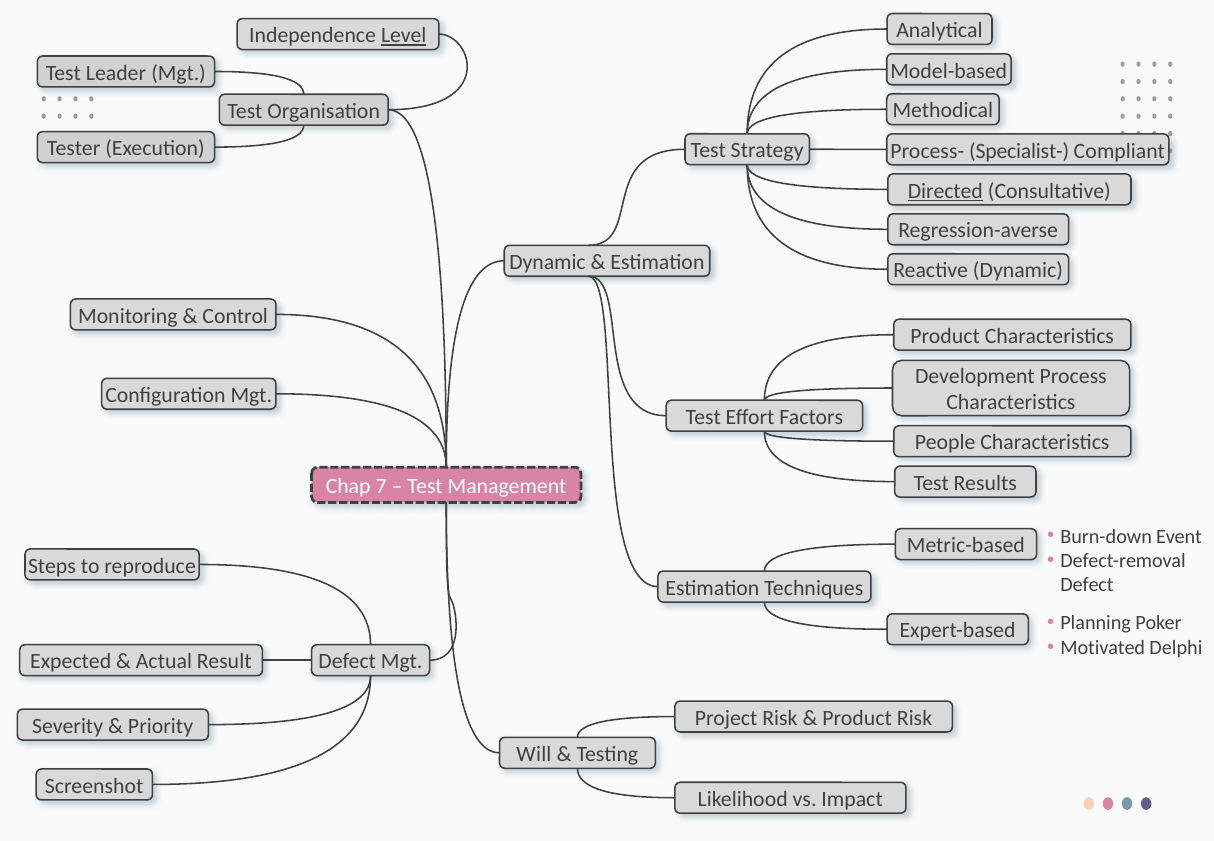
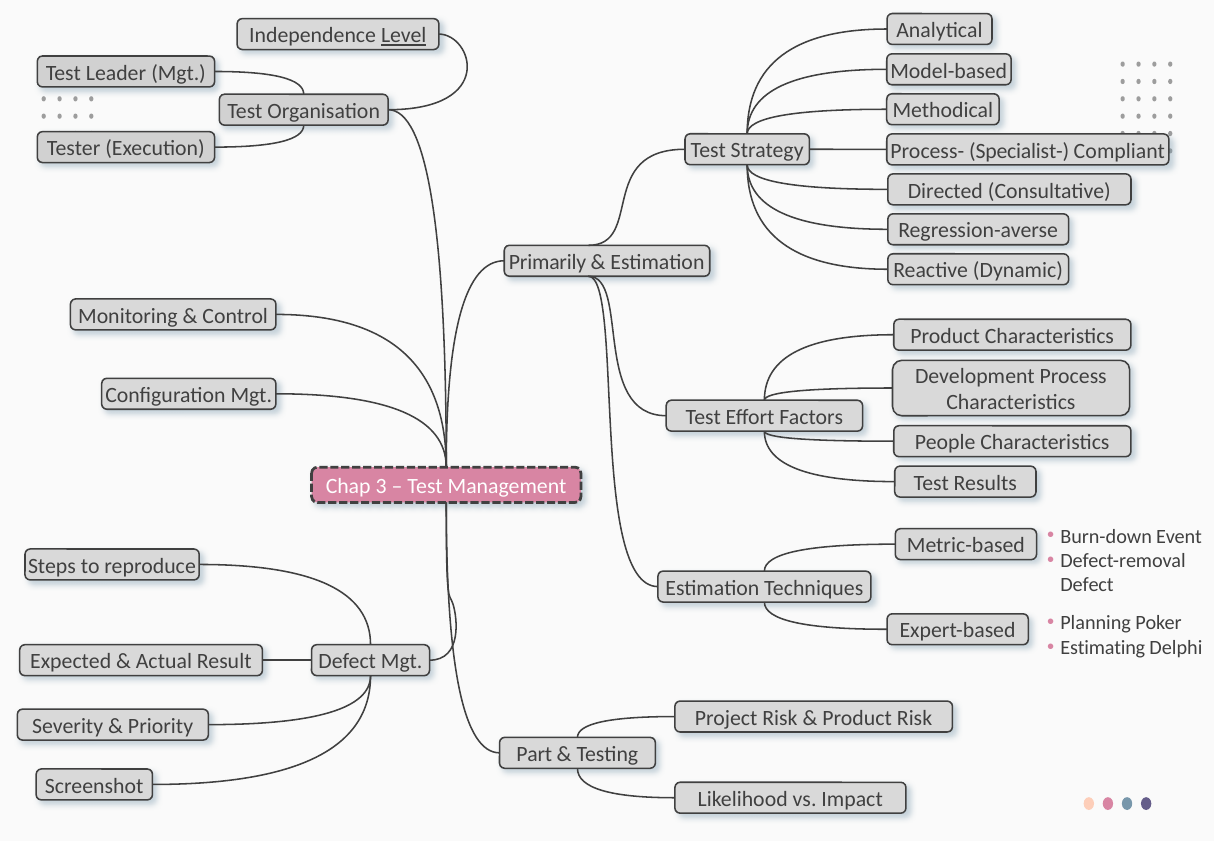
Directed underline: present -> none
Dynamic at (548, 262): Dynamic -> Primarily
7: 7 -> 3
Motivated: Motivated -> Estimating
Will: Will -> Part
